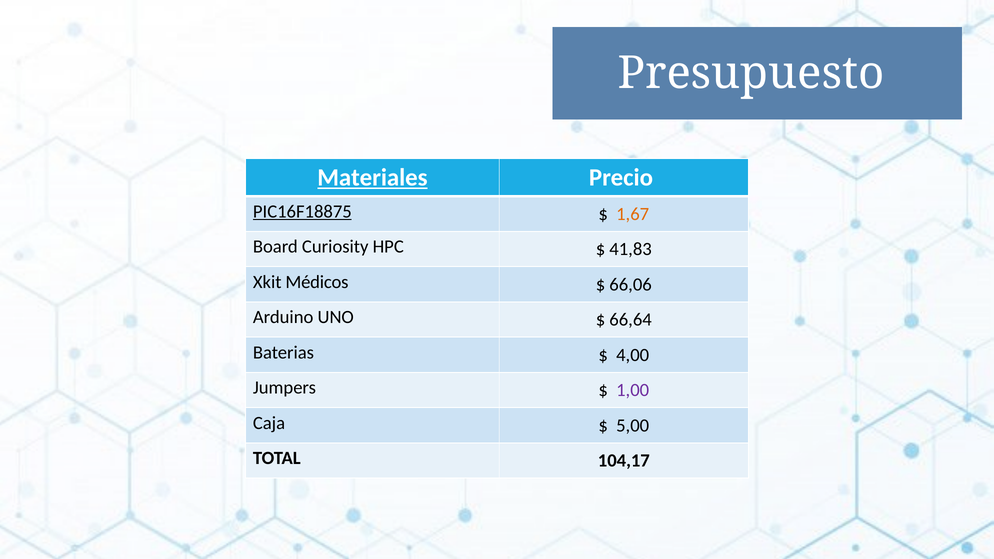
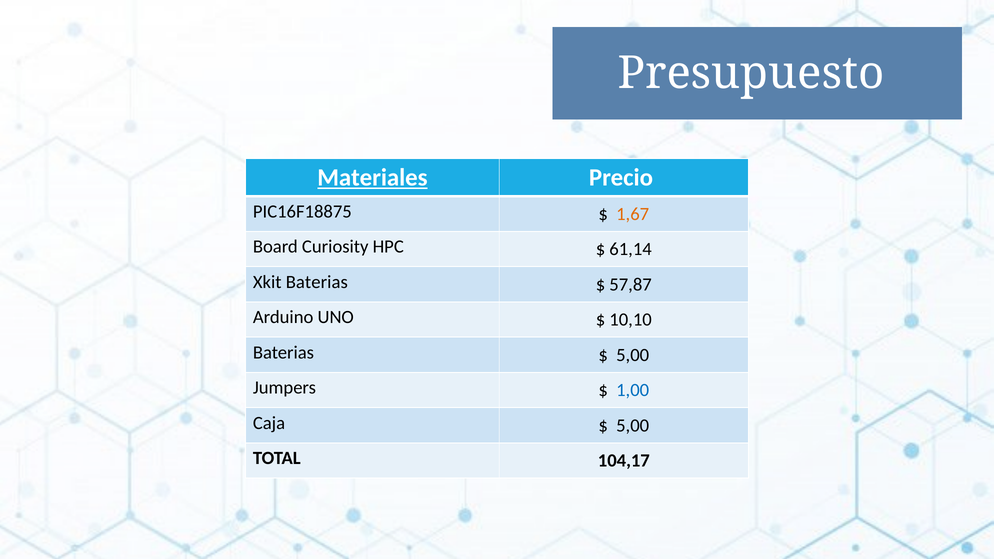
PIC16F18875 underline: present -> none
41,83: 41,83 -> 61,14
Xkit Médicos: Médicos -> Baterias
66,06: 66,06 -> 57,87
66,64: 66,64 -> 10,10
4,00 at (633, 355): 4,00 -> 5,00
1,00 colour: purple -> blue
